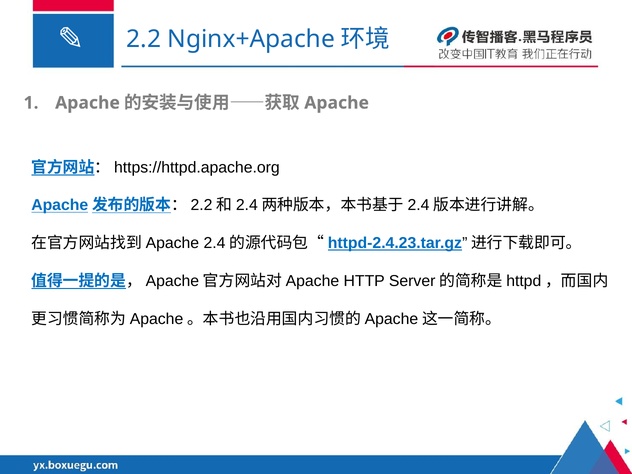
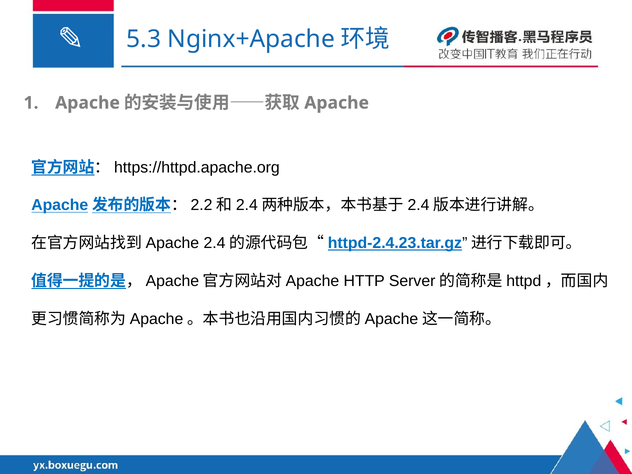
2.2: 2.2 -> 5.3
